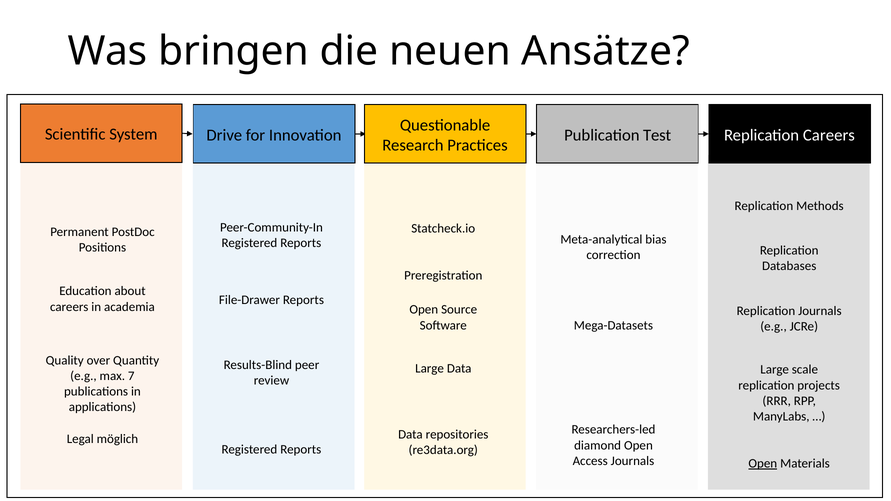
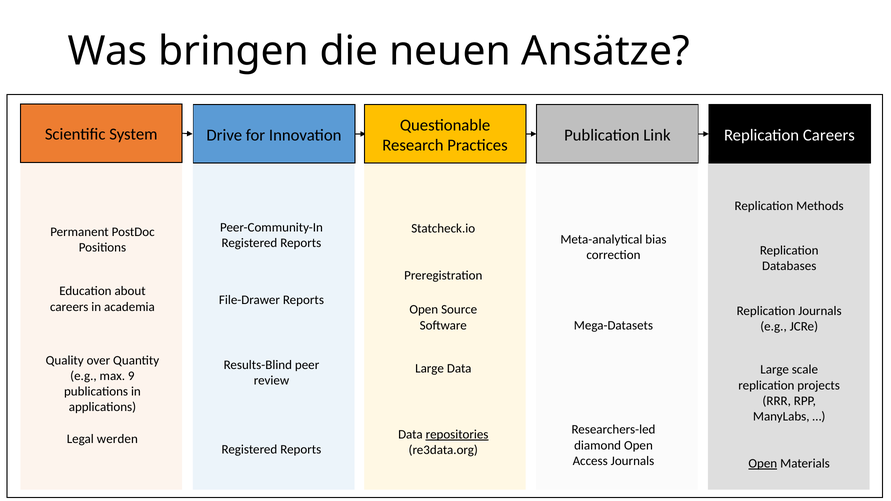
Test: Test -> Link
7: 7 -> 9
repositories underline: none -> present
möglich: möglich -> werden
